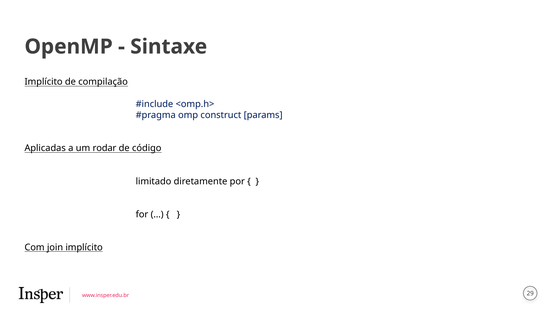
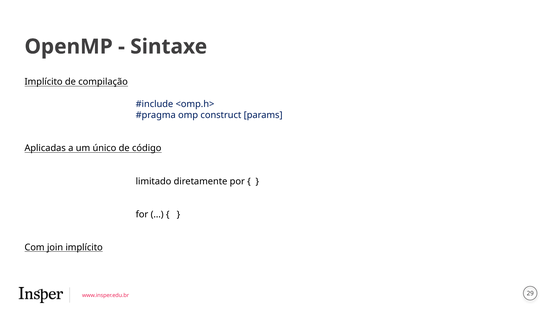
rodar: rodar -> único
